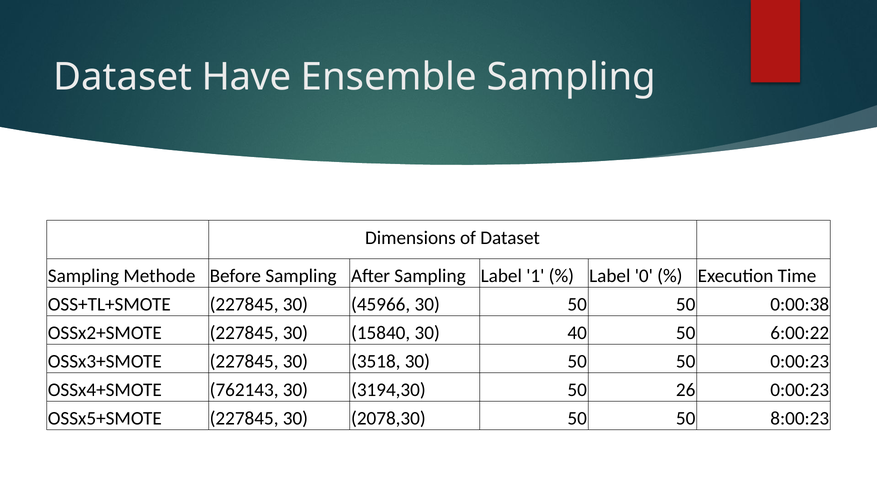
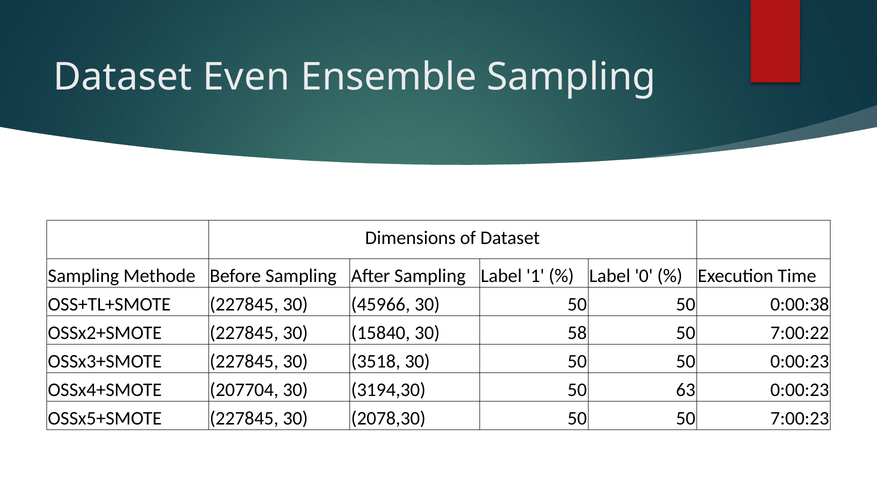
Have: Have -> Even
40: 40 -> 58
6:00:22: 6:00:22 -> 7:00:22
762143: 762143 -> 207704
26: 26 -> 63
8:00:23: 8:00:23 -> 7:00:23
